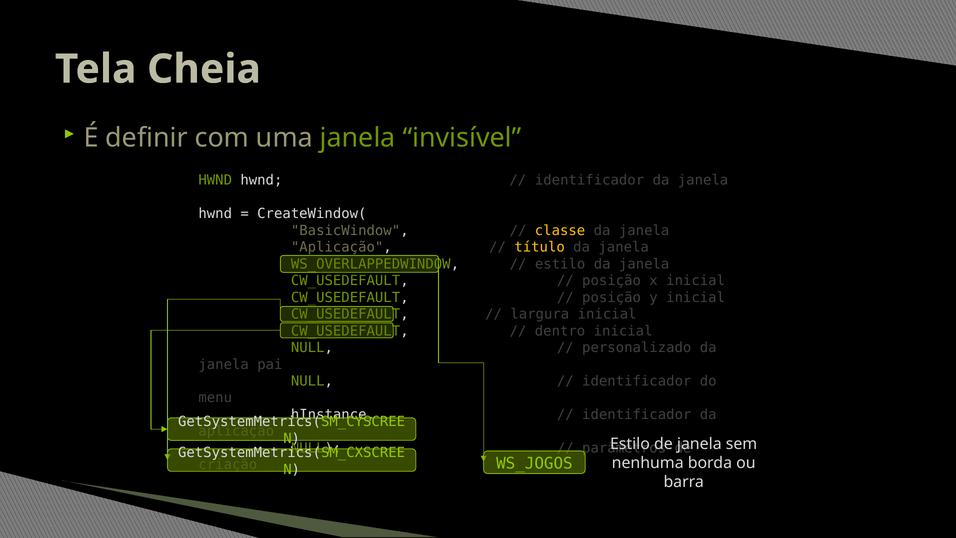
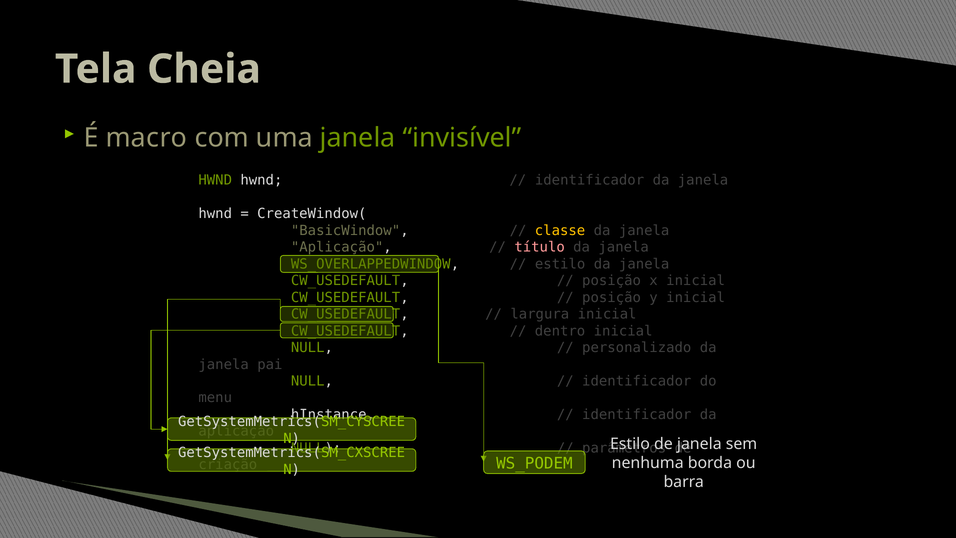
definir: definir -> macro
título colour: yellow -> pink
WS_JOGOS: WS_JOGOS -> WS_PODEM
